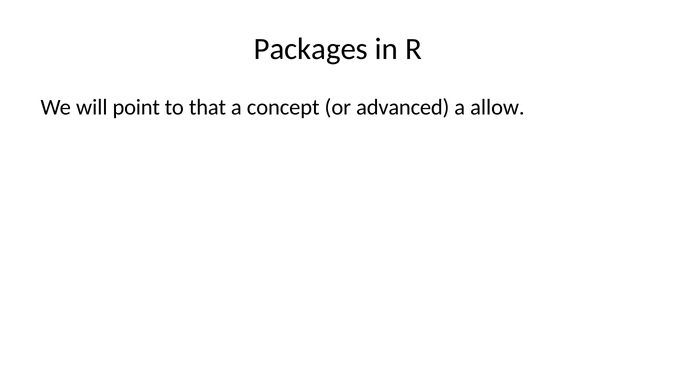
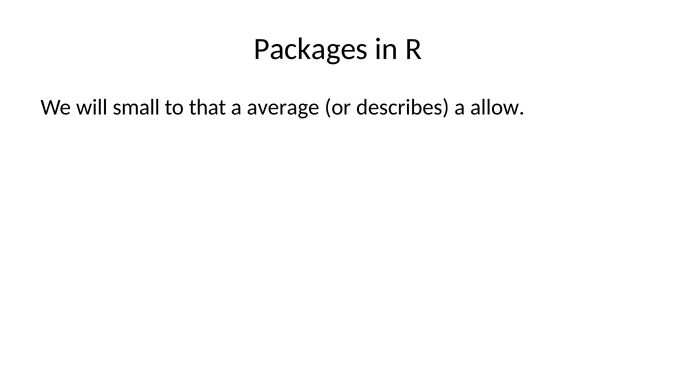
point: point -> small
concept: concept -> average
advanced: advanced -> describes
